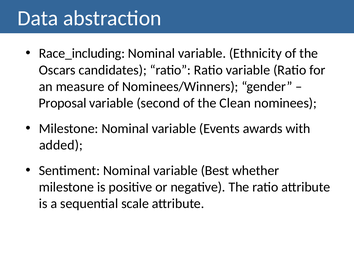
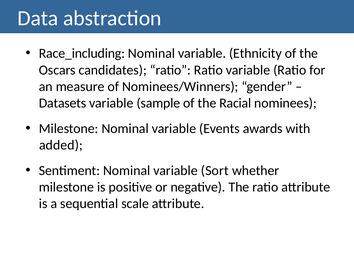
Proposal: Proposal -> Datasets
second: second -> sample
Clean: Clean -> Racial
Best: Best -> Sort
